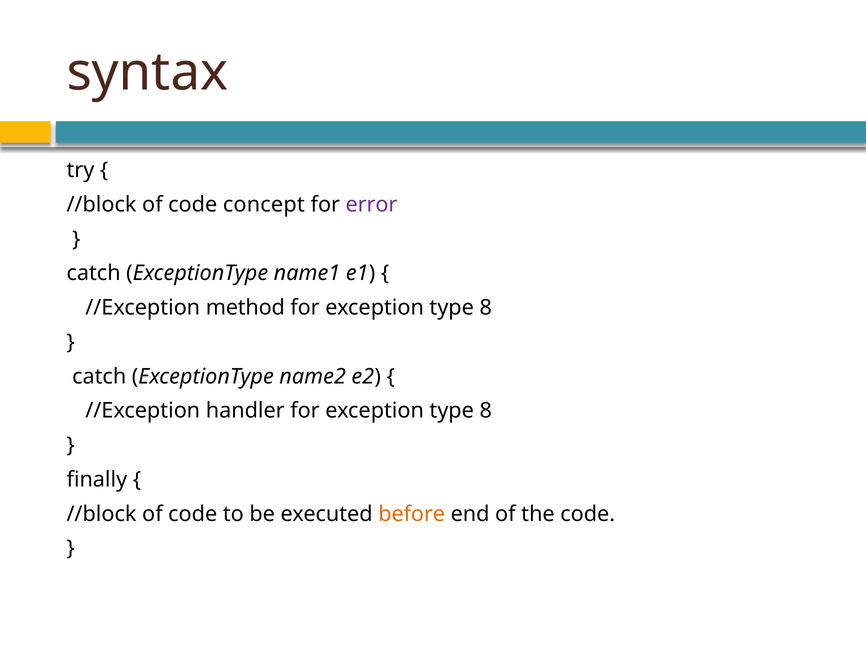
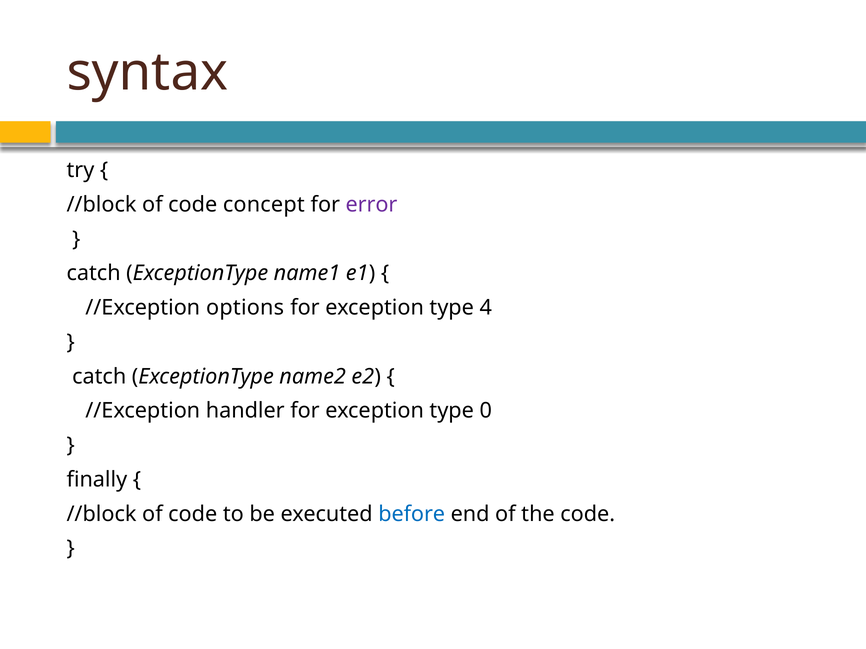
method: method -> options
8 at (486, 308): 8 -> 4
8 at (486, 411): 8 -> 0
before colour: orange -> blue
